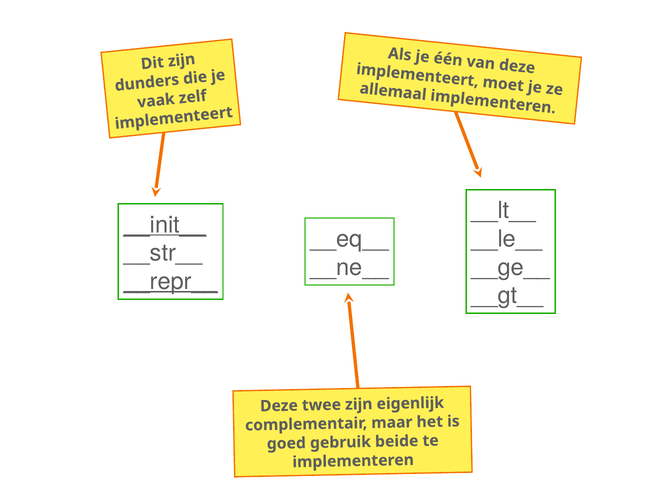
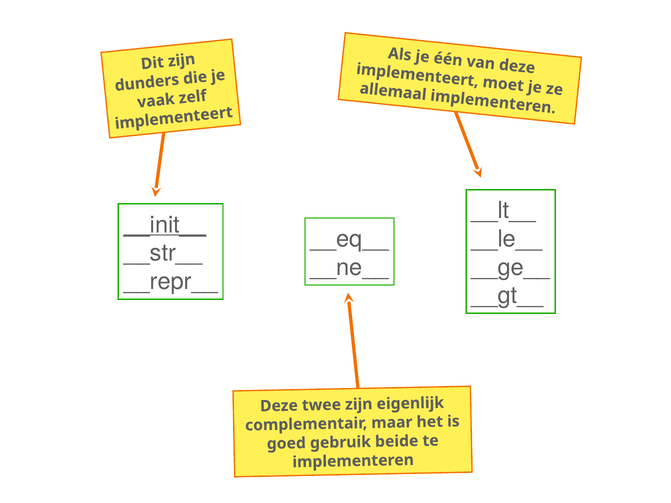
__repr__ underline: present -> none
